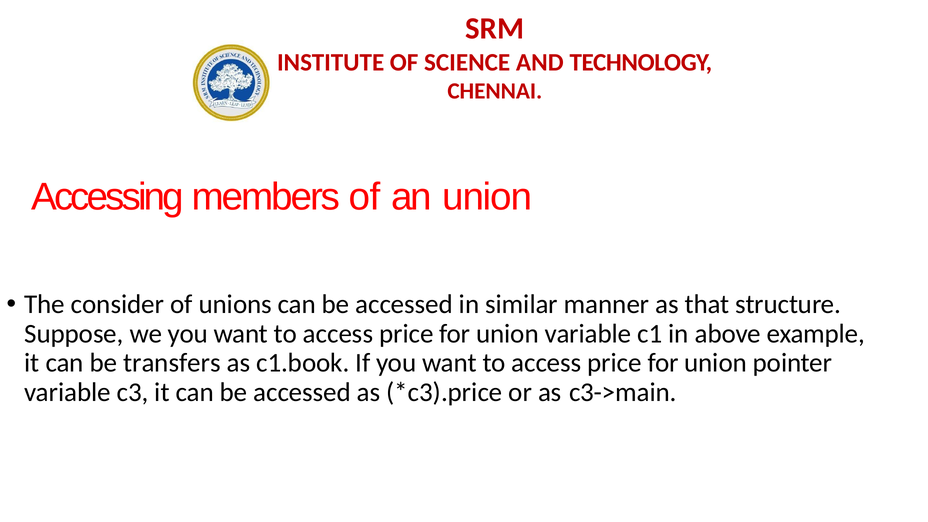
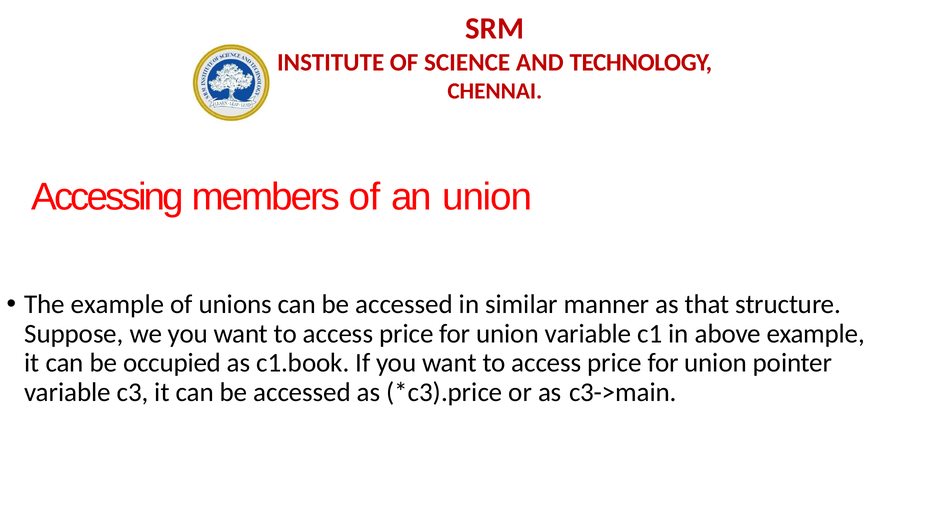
The consider: consider -> example
transfers: transfers -> occupied
